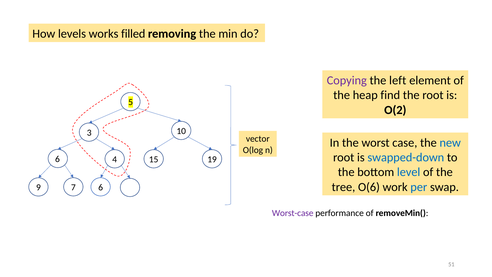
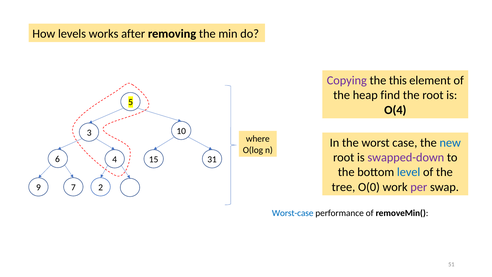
filled: filled -> after
left: left -> this
O(2: O(2 -> O(4
vector: vector -> where
swapped-down colour: blue -> purple
19: 19 -> 31
O(6: O(6 -> O(0
per colour: blue -> purple
7 6: 6 -> 2
Worst-case colour: purple -> blue
